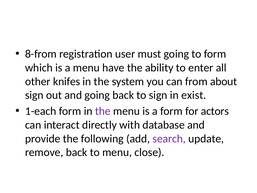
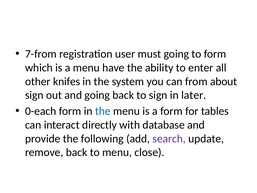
8-from: 8-from -> 7-from
exist: exist -> later
1-each: 1-each -> 0-each
the at (103, 111) colour: purple -> blue
actors: actors -> tables
